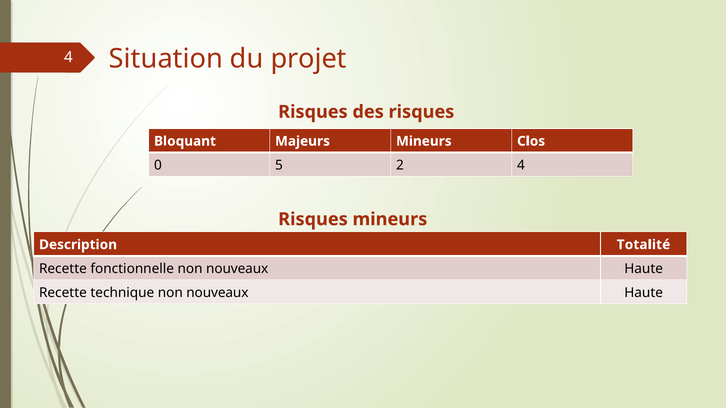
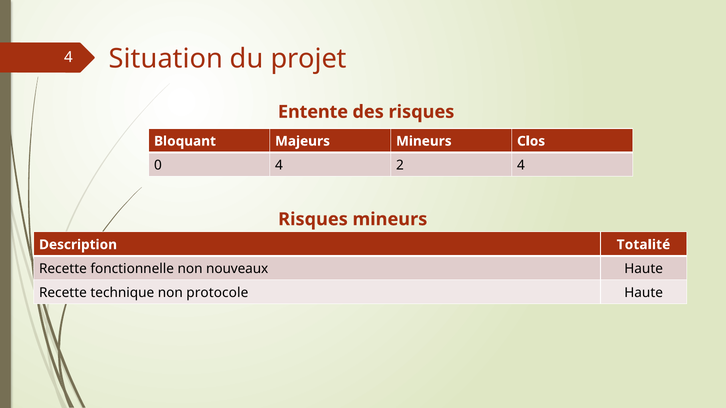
Risques at (313, 112): Risques -> Entente
0 5: 5 -> 4
technique non nouveaux: nouveaux -> protocole
